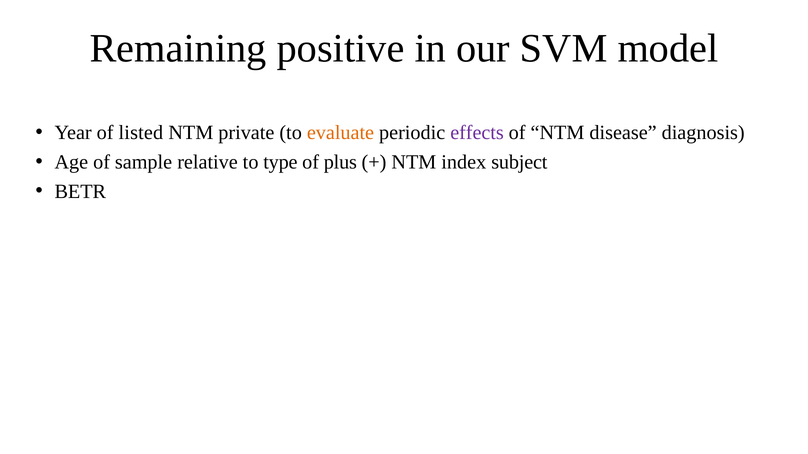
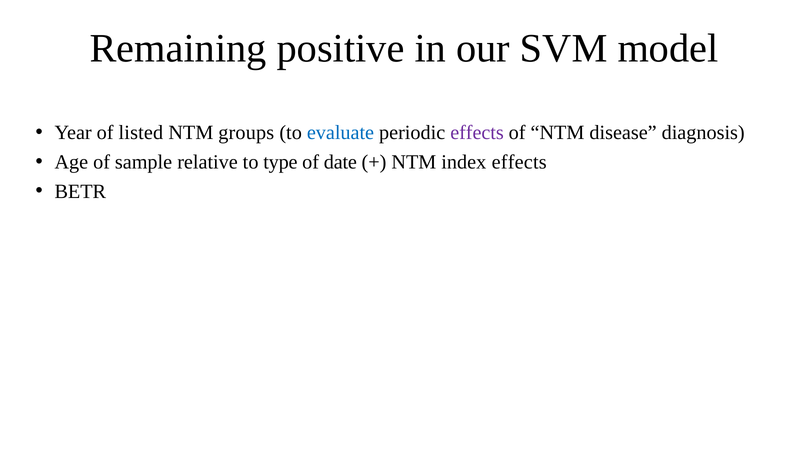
private: private -> groups
evaluate colour: orange -> blue
plus: plus -> date
index subject: subject -> effects
